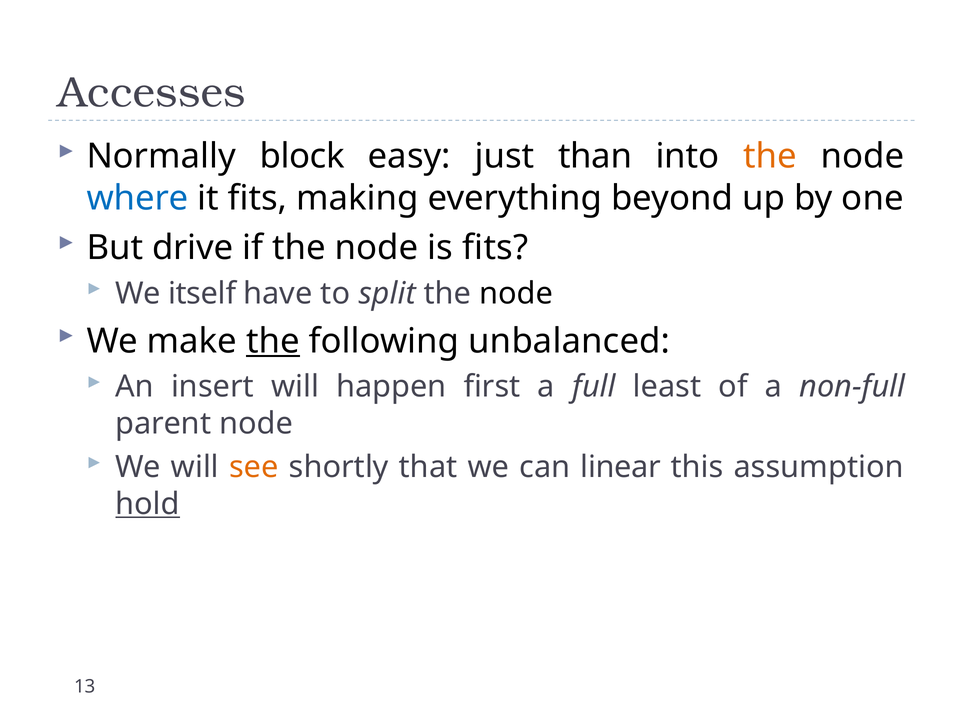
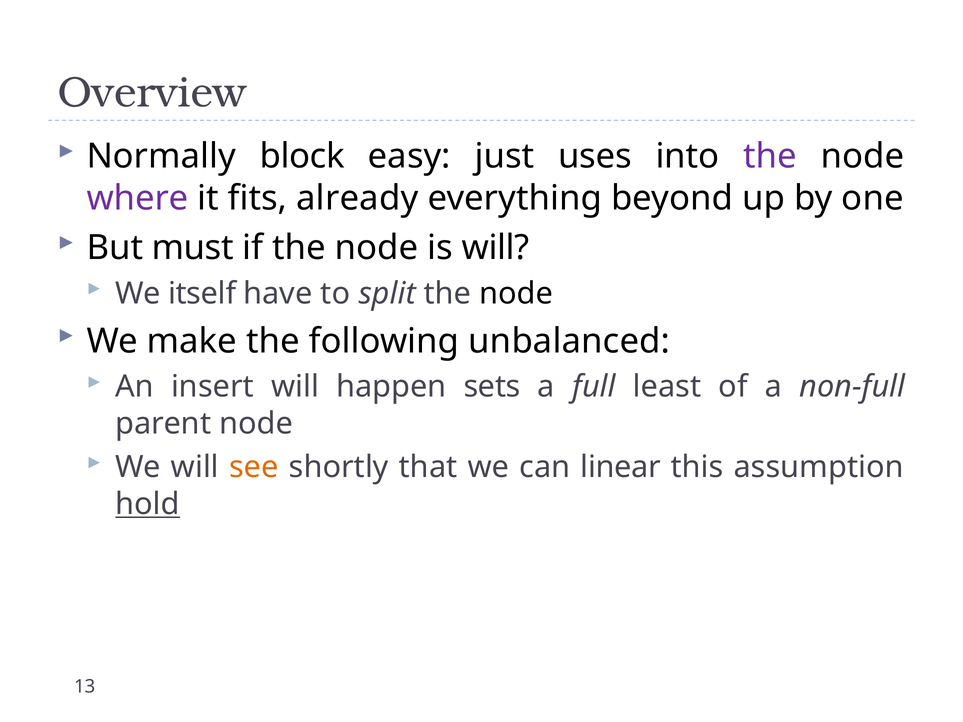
Accesses: Accesses -> Overview
than: than -> uses
the at (770, 156) colour: orange -> purple
where colour: blue -> purple
making: making -> already
drive: drive -> must
is fits: fits -> will
the at (273, 341) underline: present -> none
first: first -> sets
